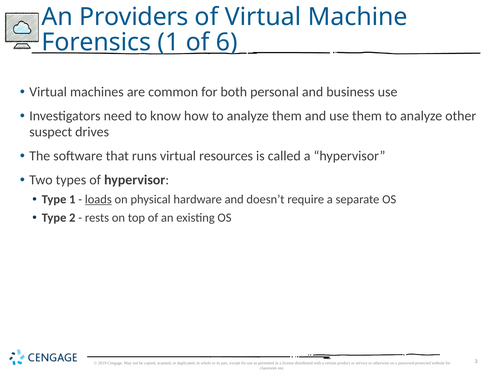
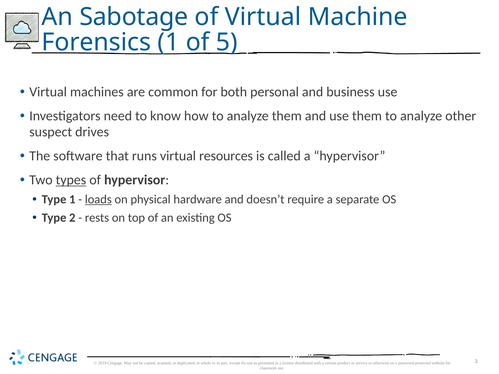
Providers: Providers -> Sabotage
6: 6 -> 5
types underline: none -> present
